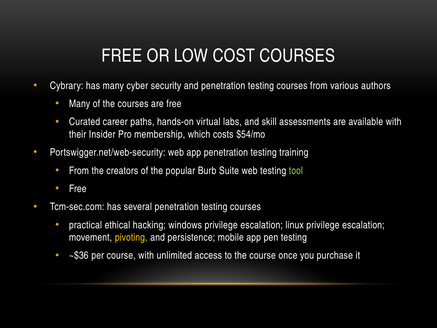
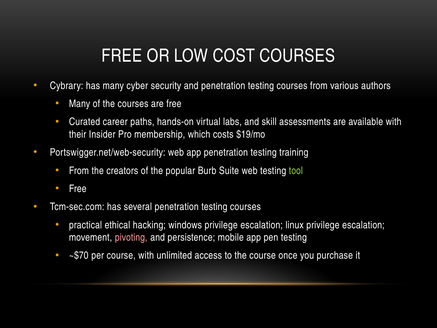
$54/mo: $54/mo -> $19/mo
pivoting colour: yellow -> pink
~$36: ~$36 -> ~$70
